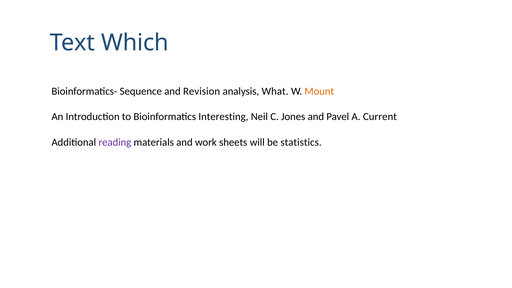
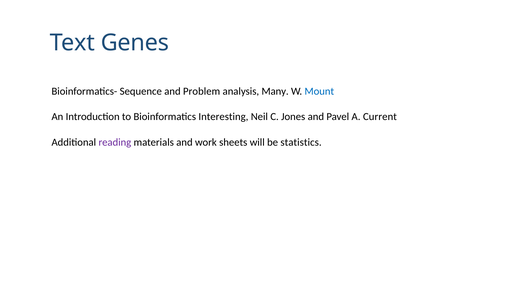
Which: Which -> Genes
Revision: Revision -> Problem
What: What -> Many
Mount colour: orange -> blue
